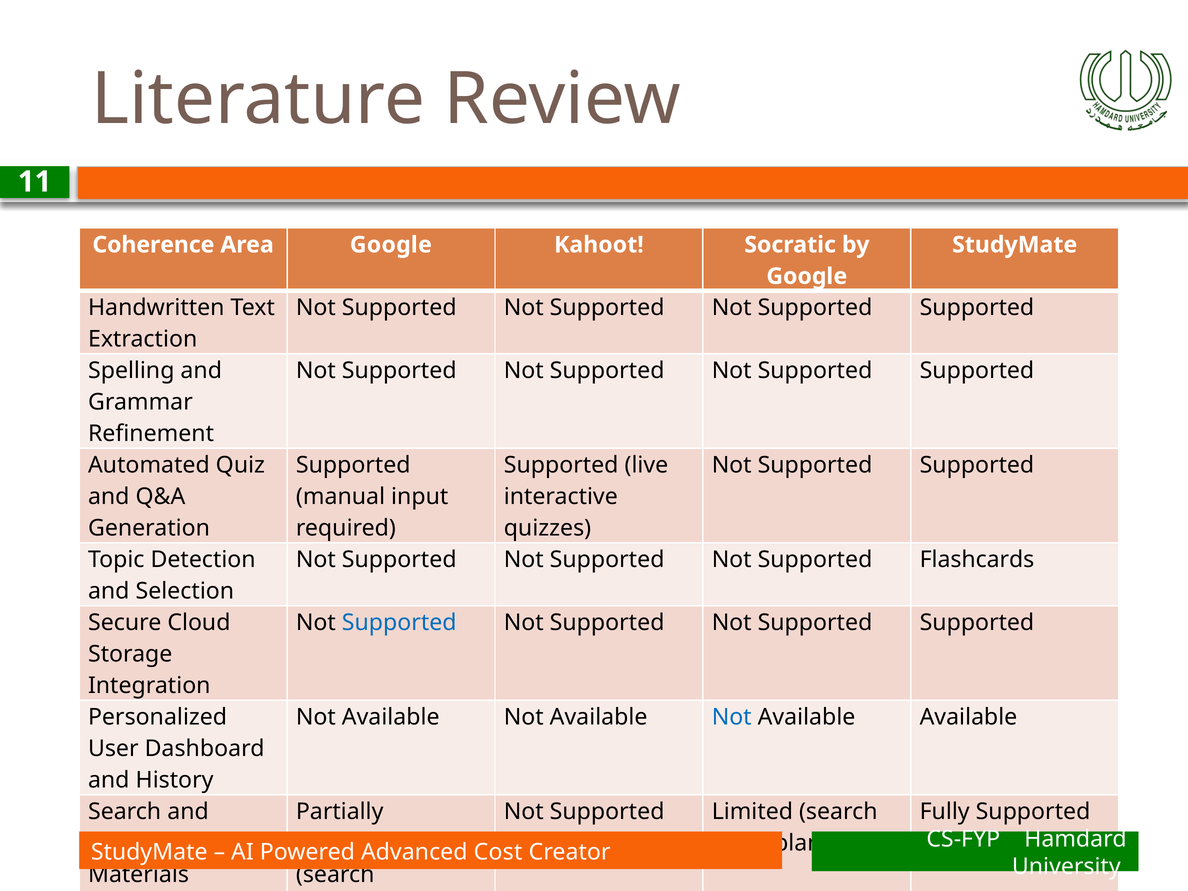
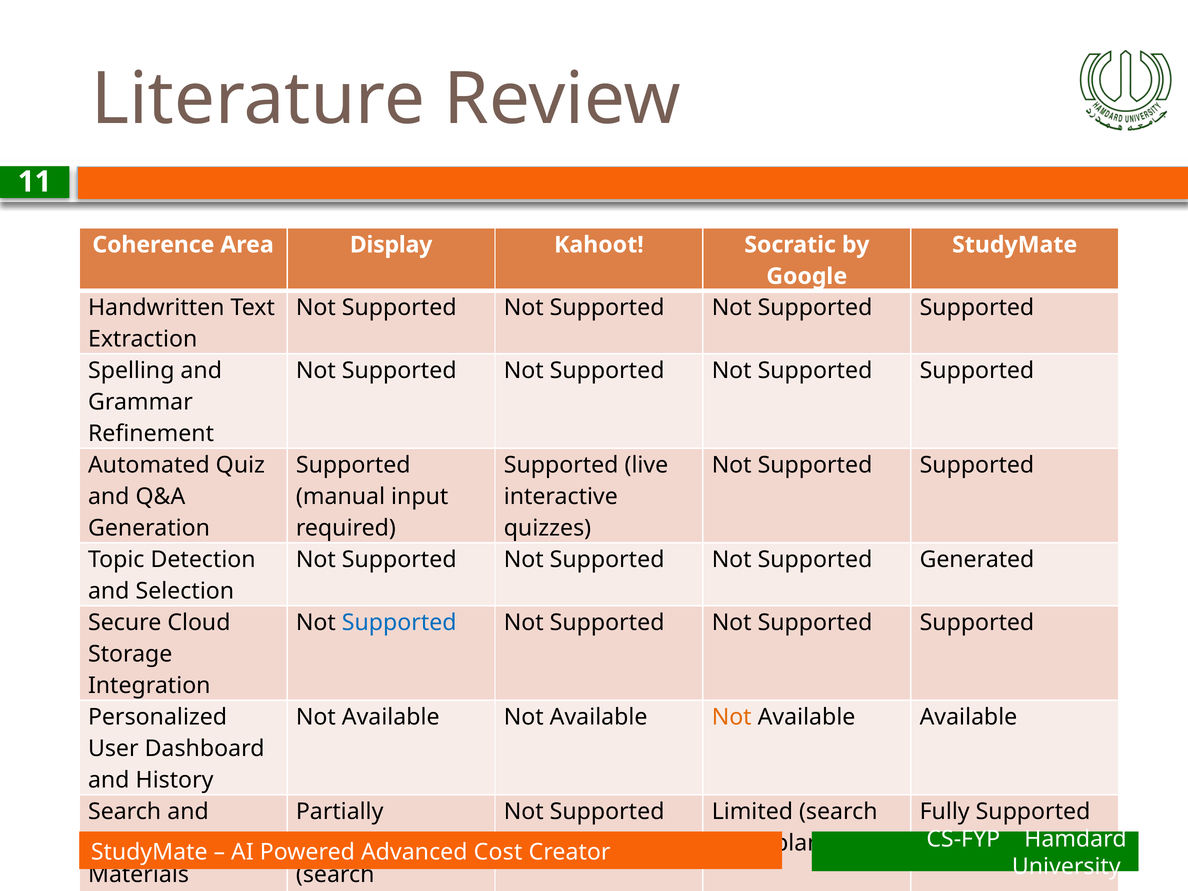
Area Google: Google -> Display
Supported Flashcards: Flashcards -> Generated
Not at (732, 717) colour: blue -> orange
